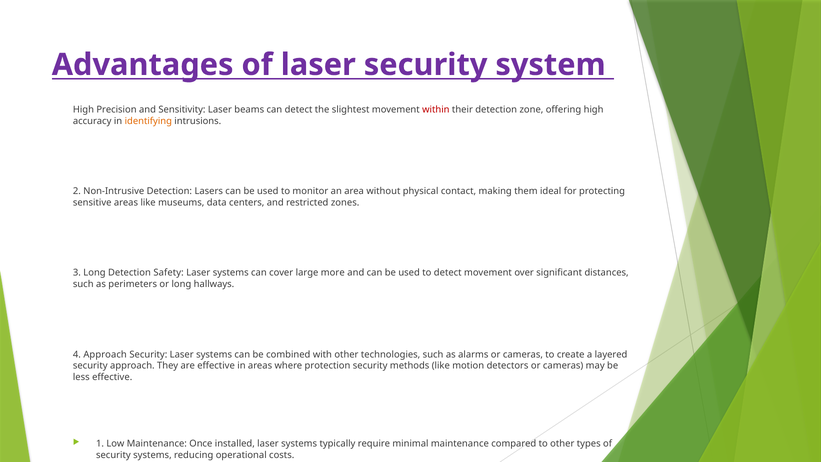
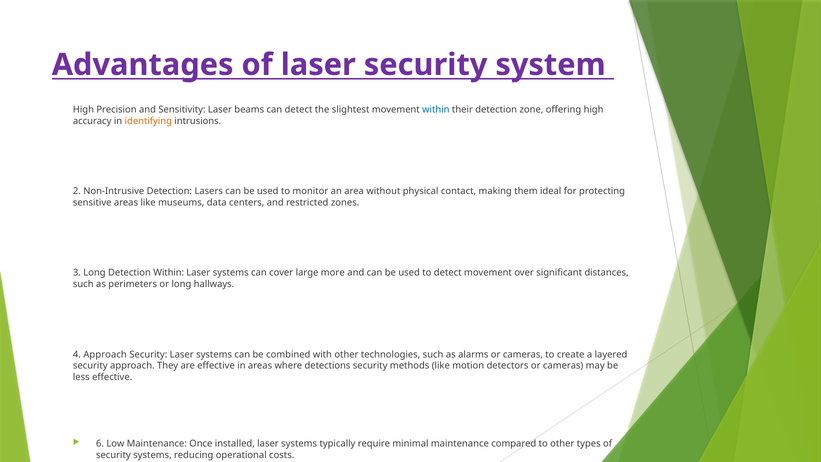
within at (436, 110) colour: red -> blue
Detection Safety: Safety -> Within
protection: protection -> detections
1: 1 -> 6
